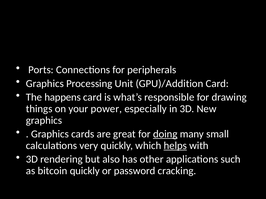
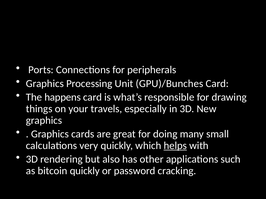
GPU)/Addition: GPU)/Addition -> GPU)/Bunches
power: power -> travels
doing underline: present -> none
